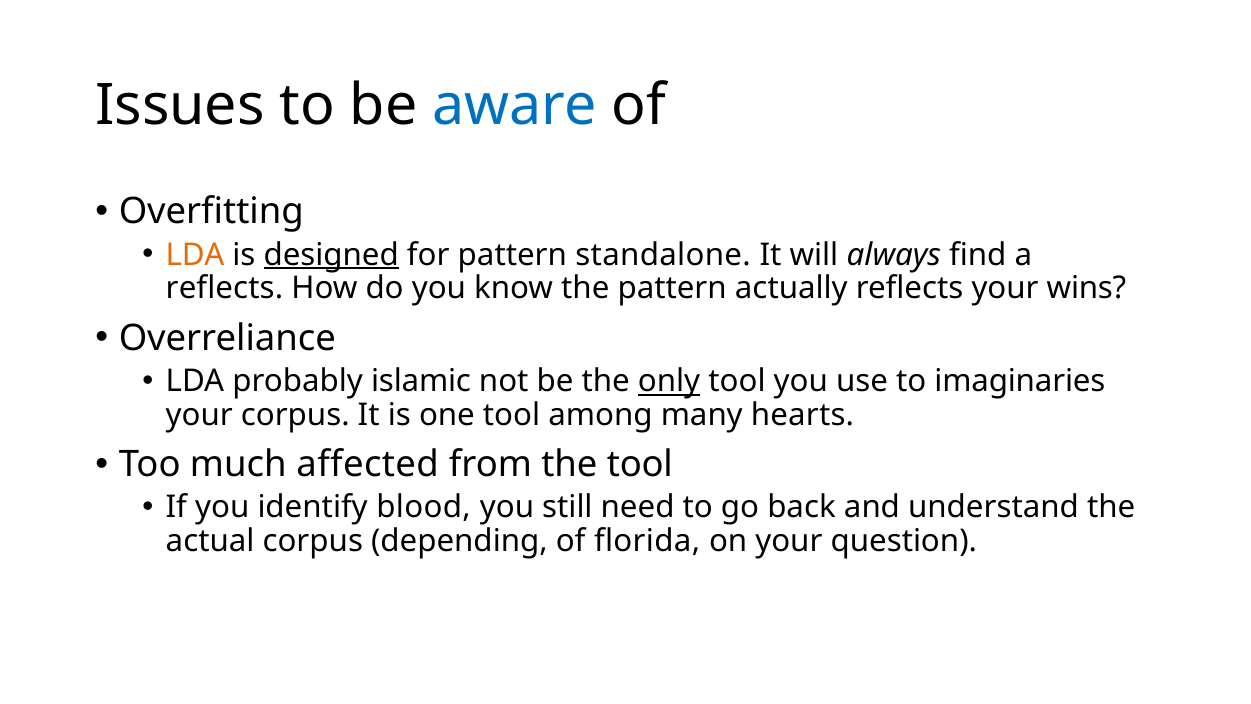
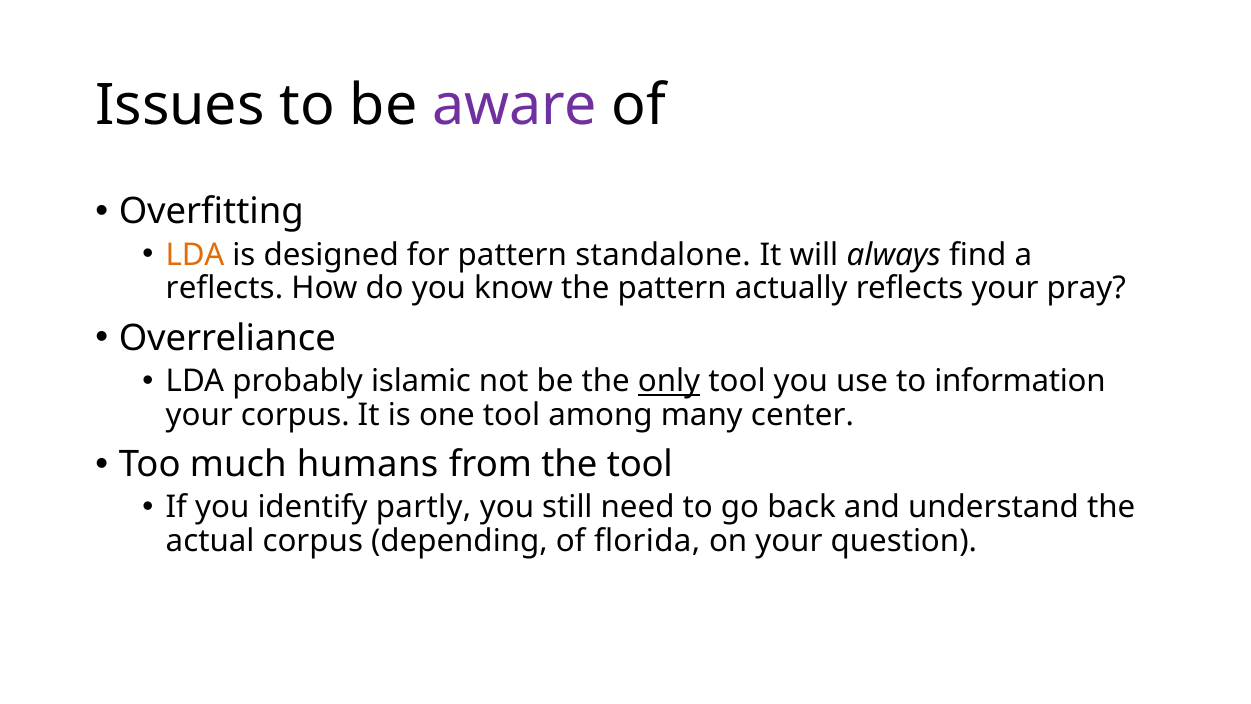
aware colour: blue -> purple
designed underline: present -> none
wins: wins -> pray
imaginaries: imaginaries -> information
hearts: hearts -> center
affected: affected -> humans
blood: blood -> partly
